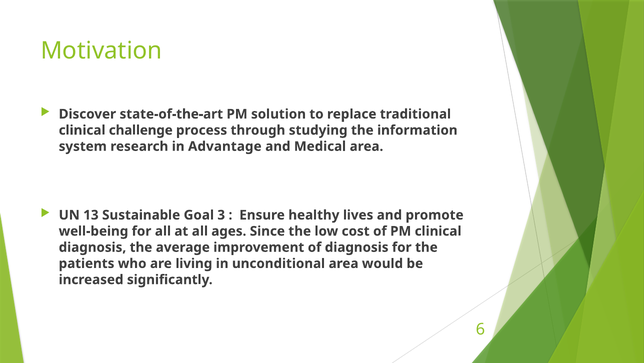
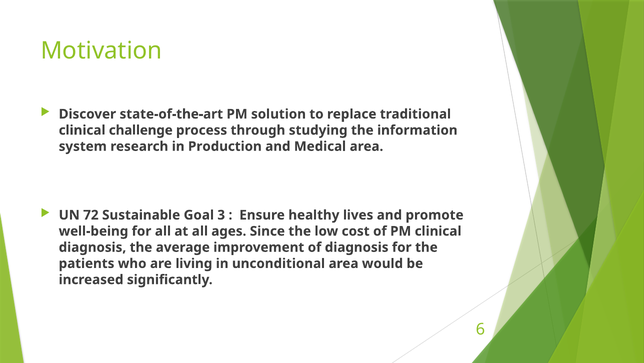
Advantage: Advantage -> Production
13: 13 -> 72
